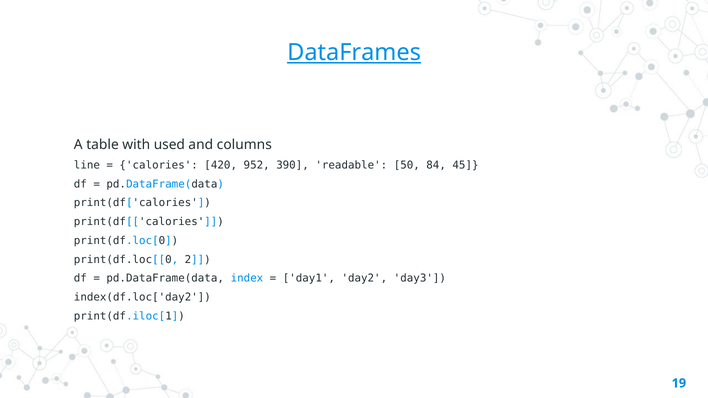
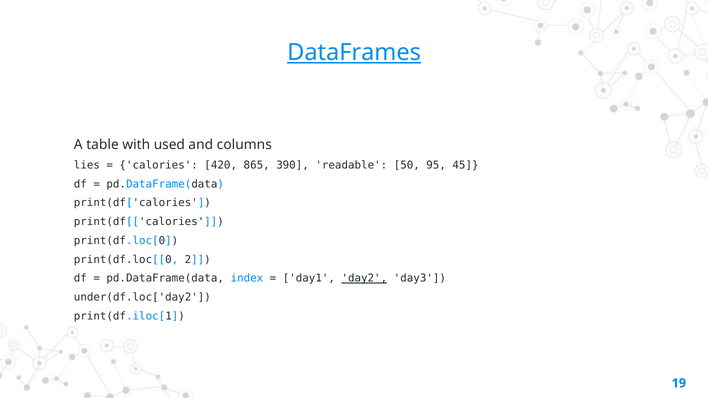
line: line -> lies
952: 952 -> 865
84: 84 -> 95
day2 underline: none -> present
index(df.loc['day2: index(df.loc['day2 -> under(df.loc['day2
